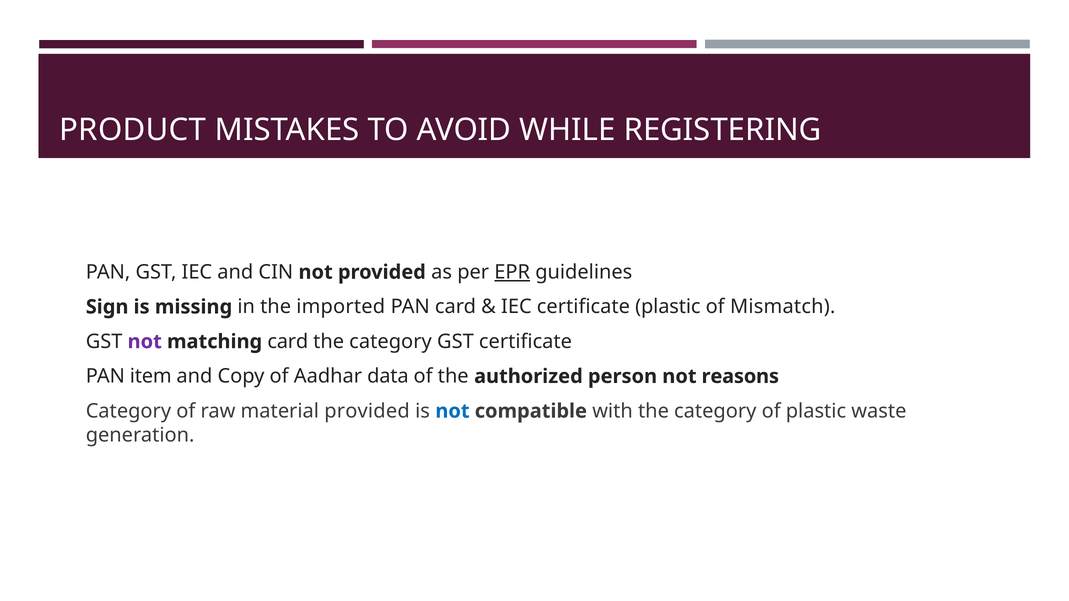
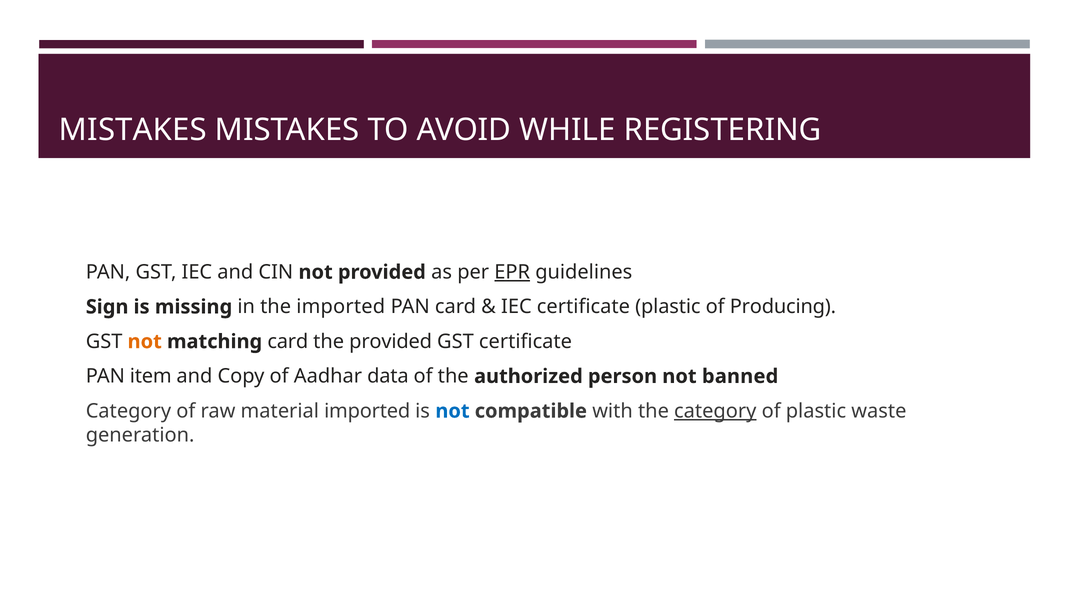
PRODUCT at (133, 130): PRODUCT -> MISTAKES
Mismatch: Mismatch -> Producing
not at (145, 342) colour: purple -> orange
category at (391, 342): category -> provided
reasons: reasons -> banned
material provided: provided -> imported
category at (715, 411) underline: none -> present
